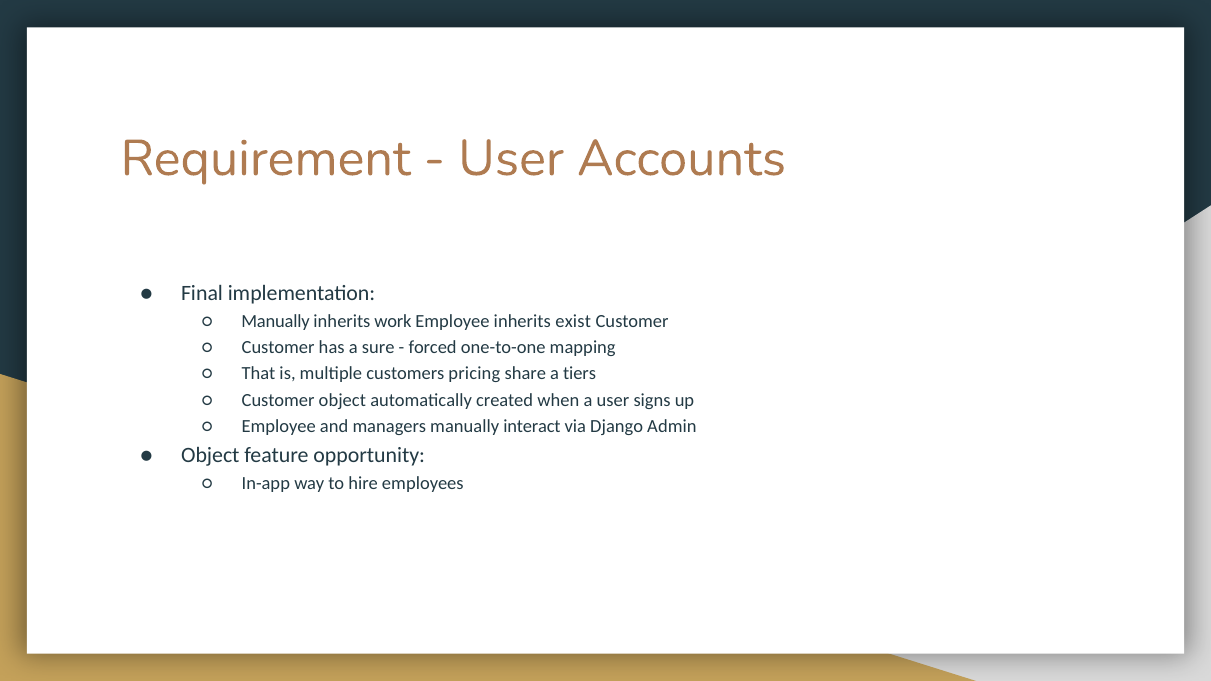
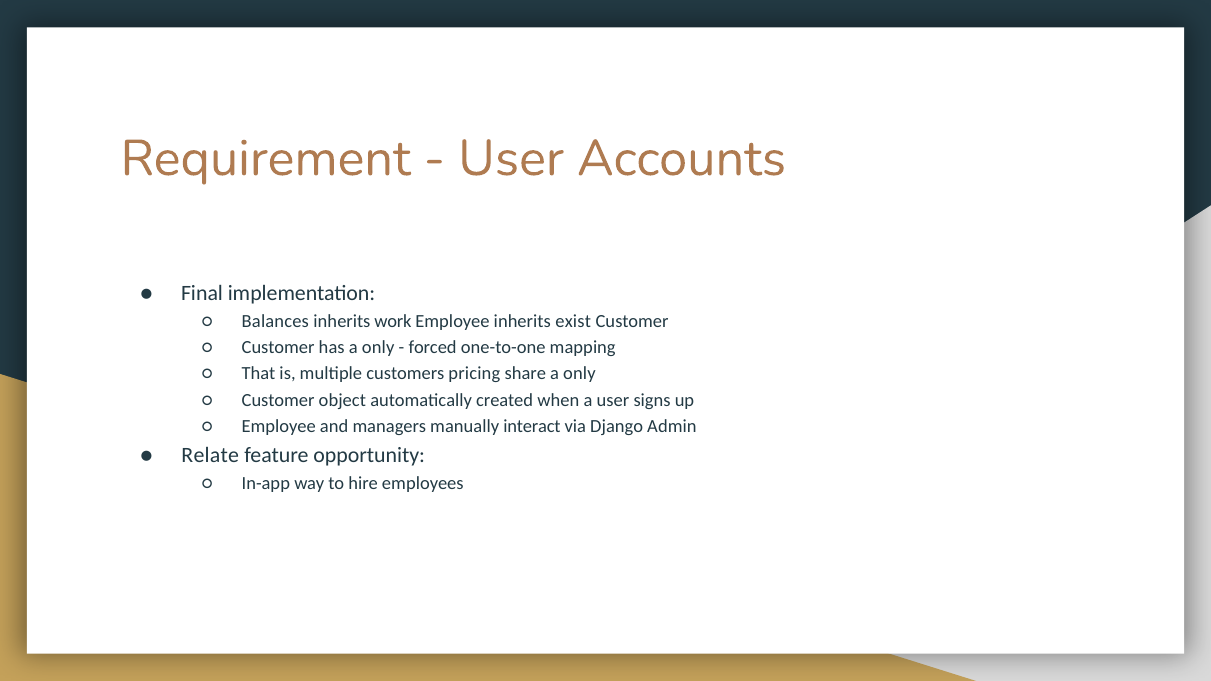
Manually at (276, 321): Manually -> Balances
has a sure: sure -> only
share a tiers: tiers -> only
Object at (210, 455): Object -> Relate
